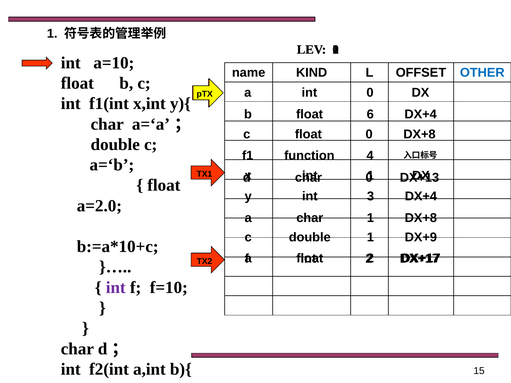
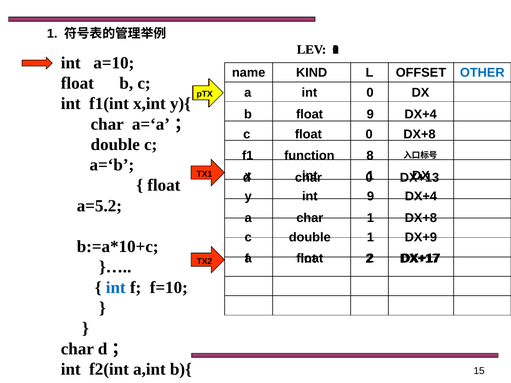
float 6: 6 -> 9
4: 4 -> 8
int 3: 3 -> 9
a=2.0: a=2.0 -> a=5.2
int at (116, 288) colour: purple -> blue
